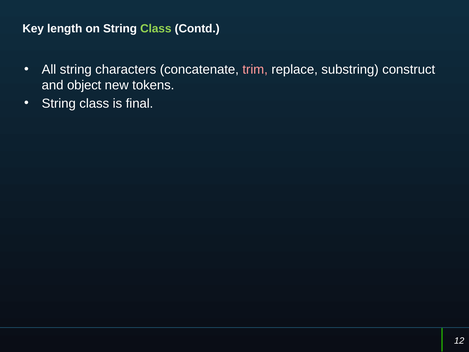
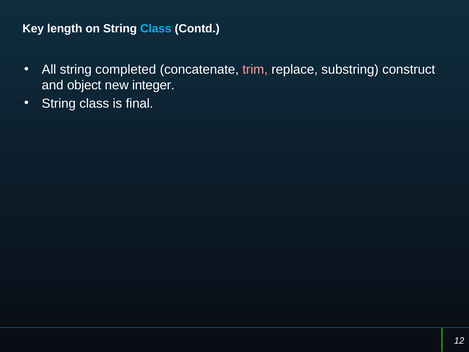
Class at (156, 29) colour: light green -> light blue
characters: characters -> completed
tokens: tokens -> integer
